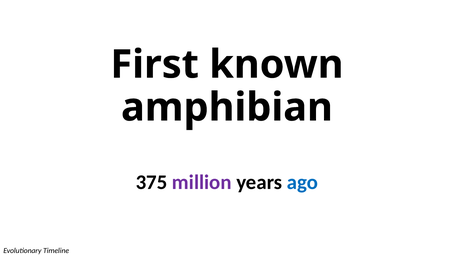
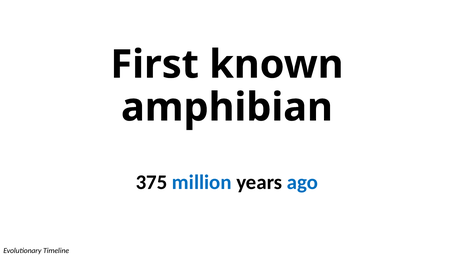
million colour: purple -> blue
